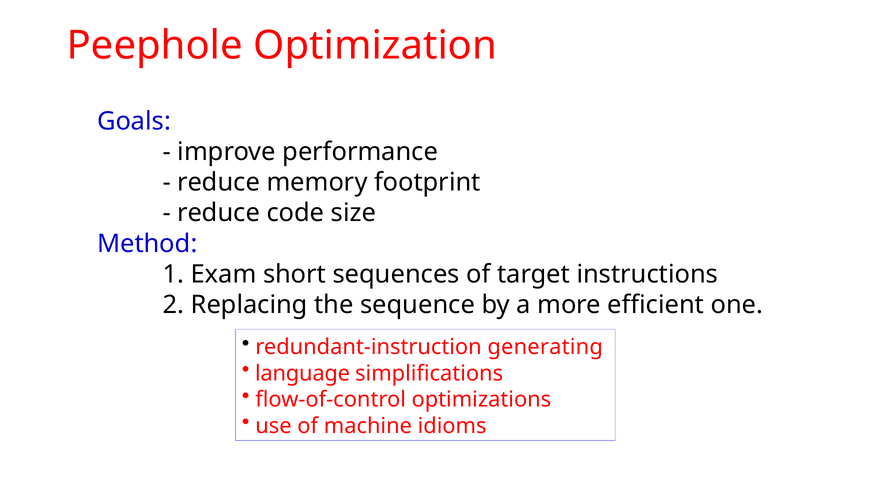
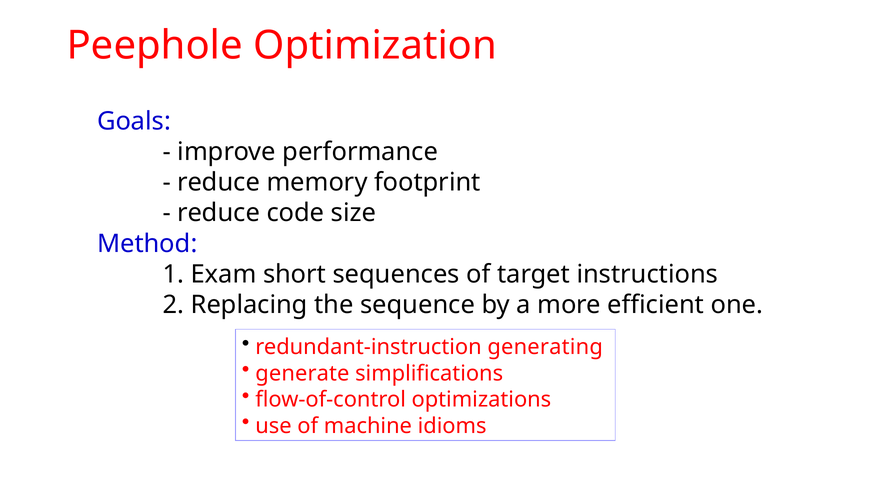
language: language -> generate
